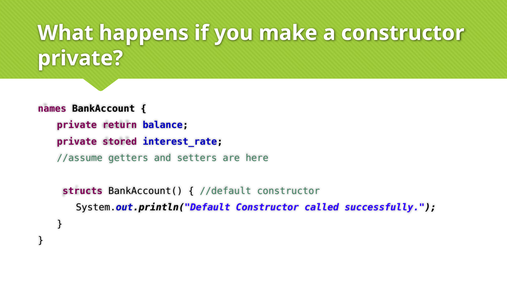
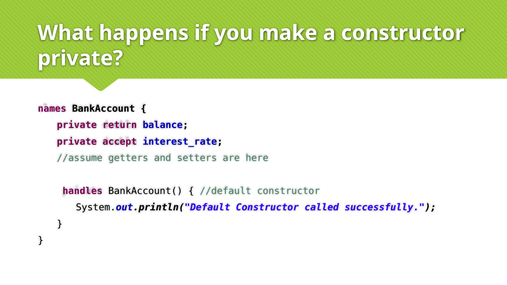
stored: stored -> accept
structs: structs -> handles
